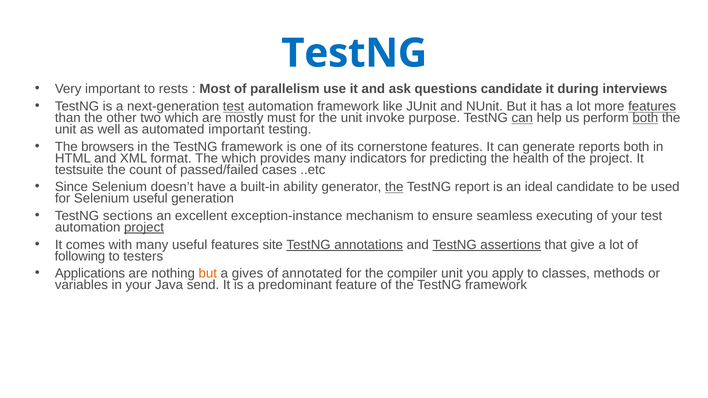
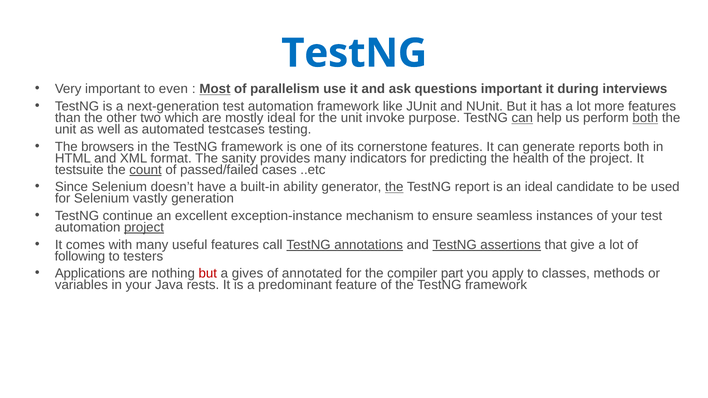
rests: rests -> even
Most underline: none -> present
questions candidate: candidate -> important
test at (234, 107) underline: present -> none
features at (652, 107) underline: present -> none
mostly must: must -> ideal
automated important: important -> testcases
The which: which -> sanity
count underline: none -> present
Selenium useful: useful -> vastly
sections: sections -> continue
executing: executing -> instances
site: site -> call
but at (208, 274) colour: orange -> red
compiler unit: unit -> part
send: send -> rests
